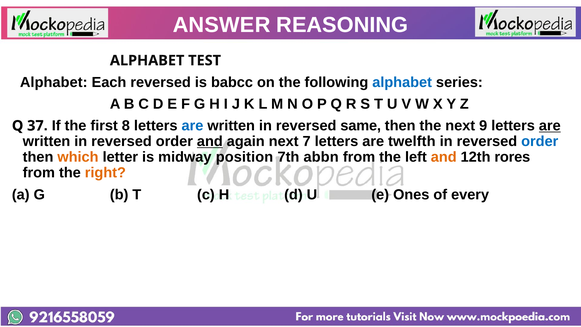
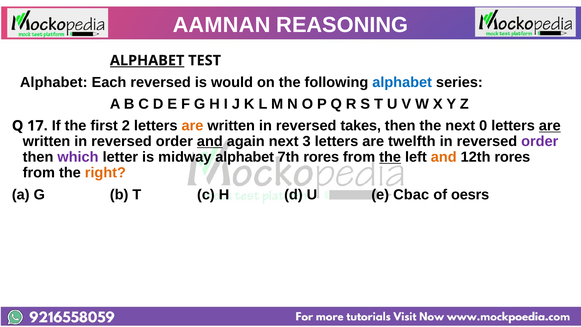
ANSWER: ANSWER -> AAMNAN
ALPHABET at (147, 60) underline: none -> present
babcc: babcc -> would
37: 37 -> 17
8: 8 -> 2
are at (192, 126) colour: blue -> orange
same: same -> takes
9: 9 -> 0
7: 7 -> 3
order at (540, 141) colour: blue -> purple
which colour: orange -> purple
midway position: position -> alphabet
7th abbn: abbn -> rores
the at (390, 157) underline: none -> present
Ones: Ones -> Cbac
every: every -> oesrs
